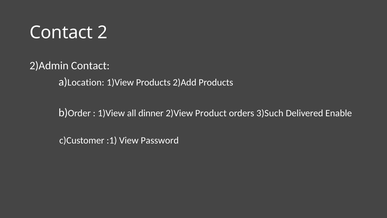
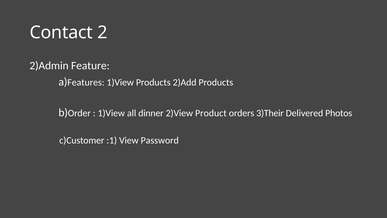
2)Admin Contact: Contact -> Feature
Location: Location -> Features
3)Such: 3)Such -> 3)Their
Enable: Enable -> Photos
